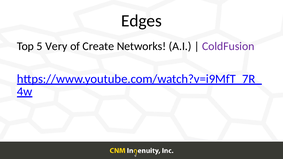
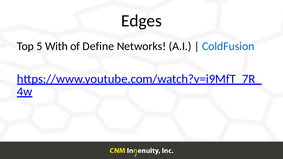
Very: Very -> With
Create: Create -> Define
ColdFusion colour: purple -> blue
